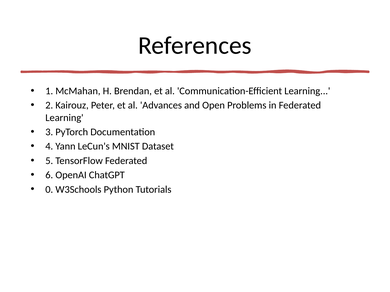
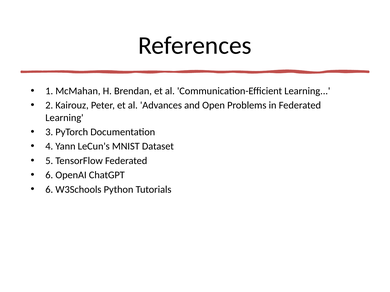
0 at (49, 190): 0 -> 6
